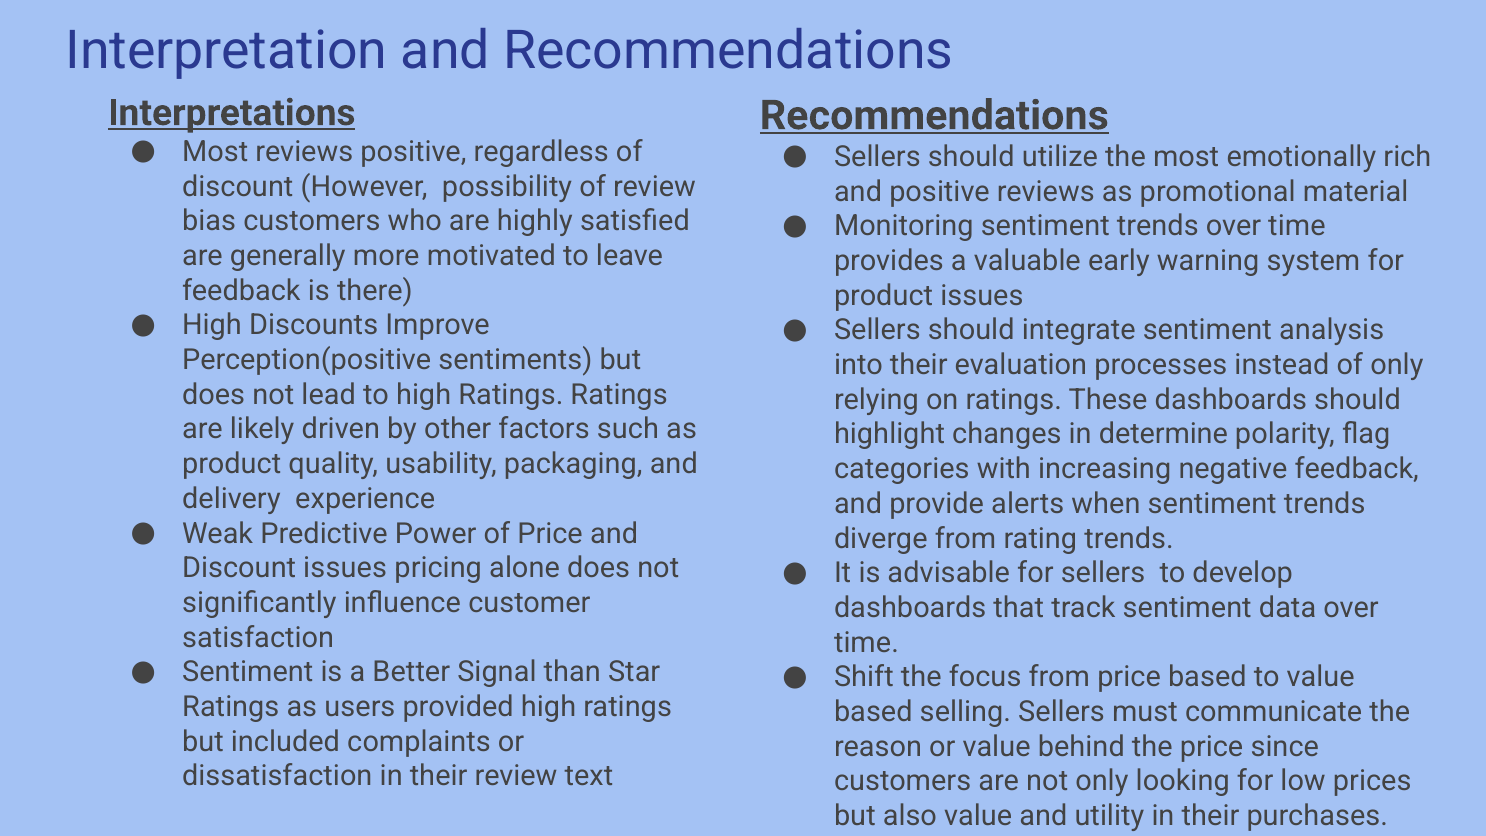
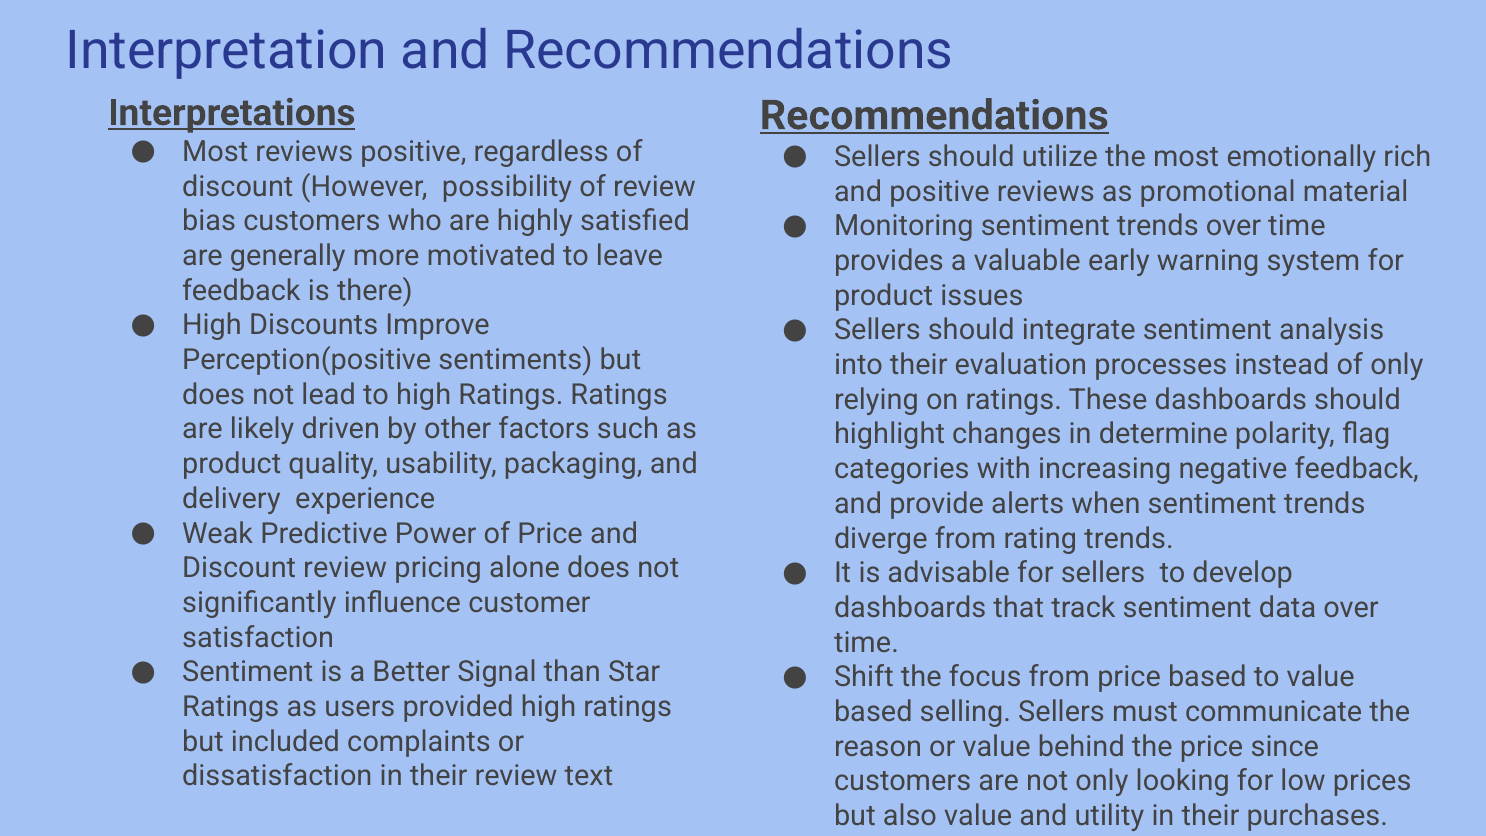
Discount issues: issues -> review
